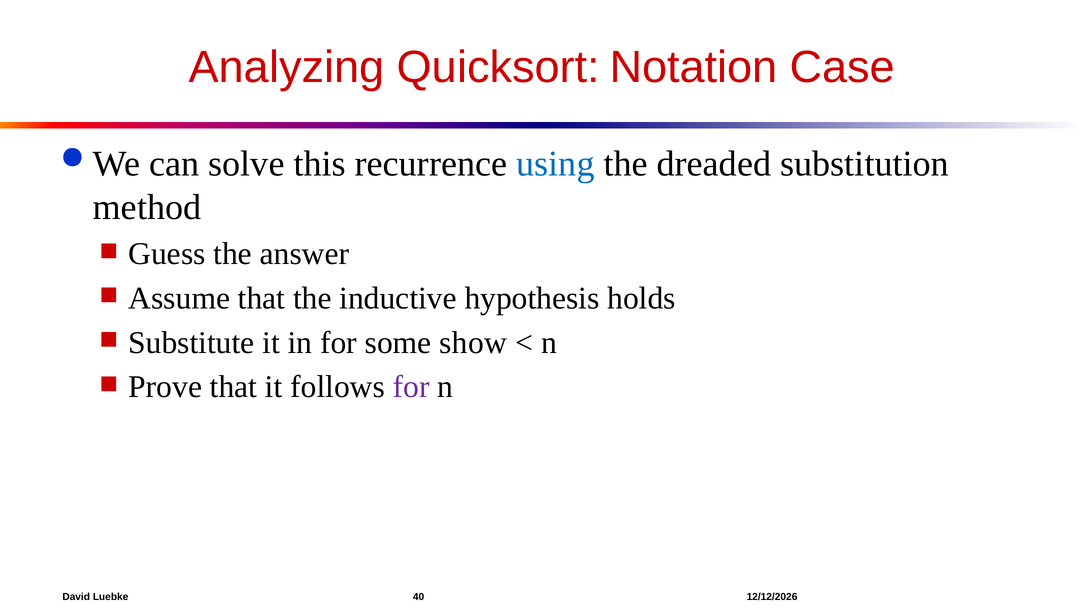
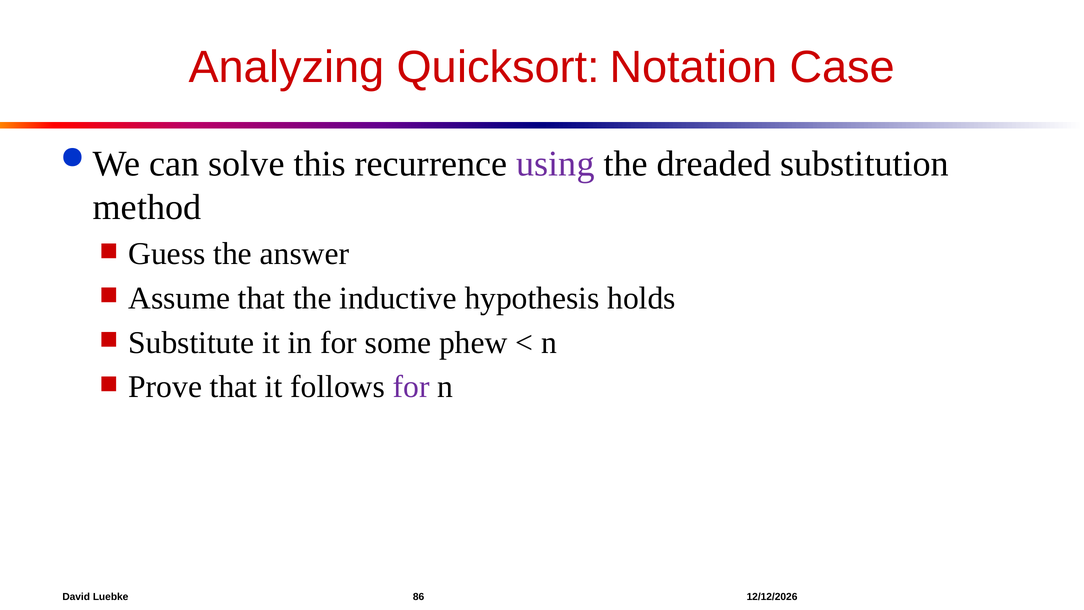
using colour: blue -> purple
show: show -> phew
40: 40 -> 86
